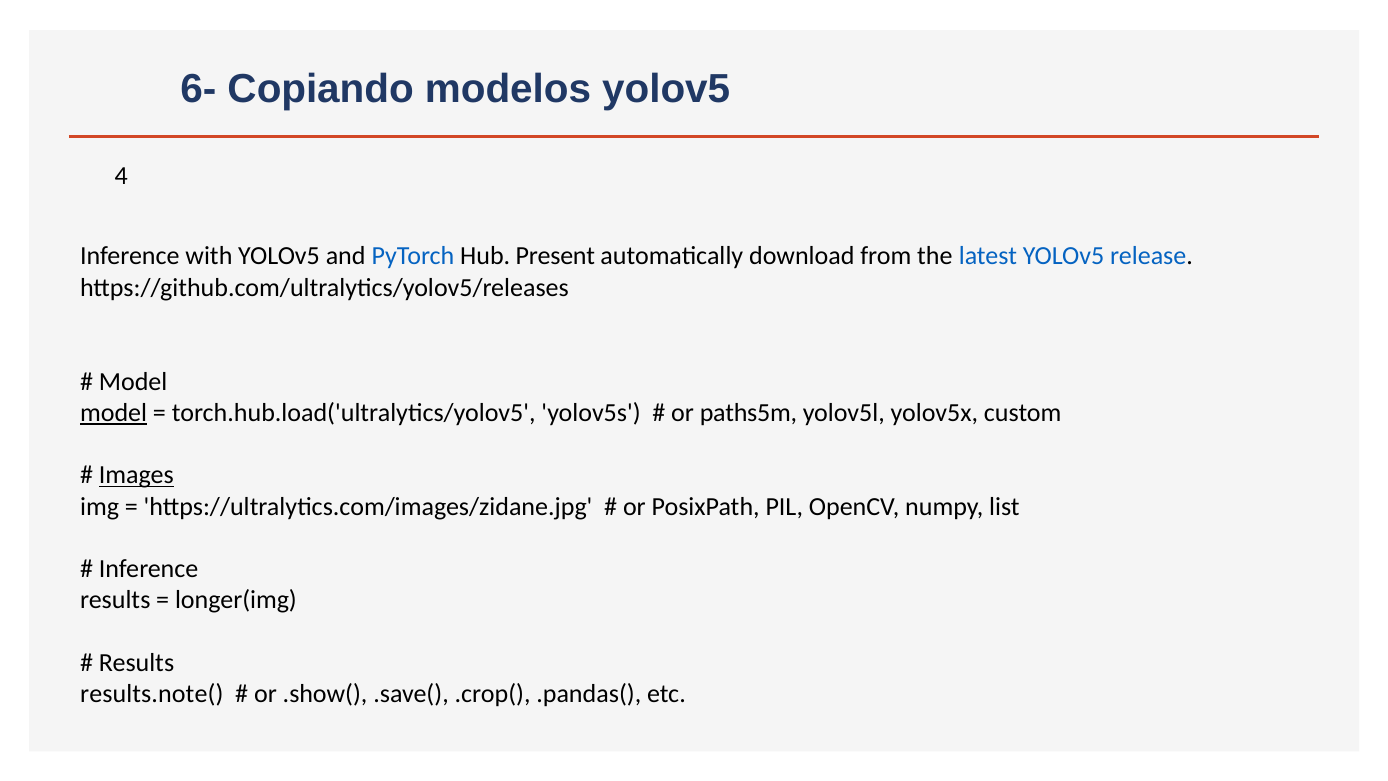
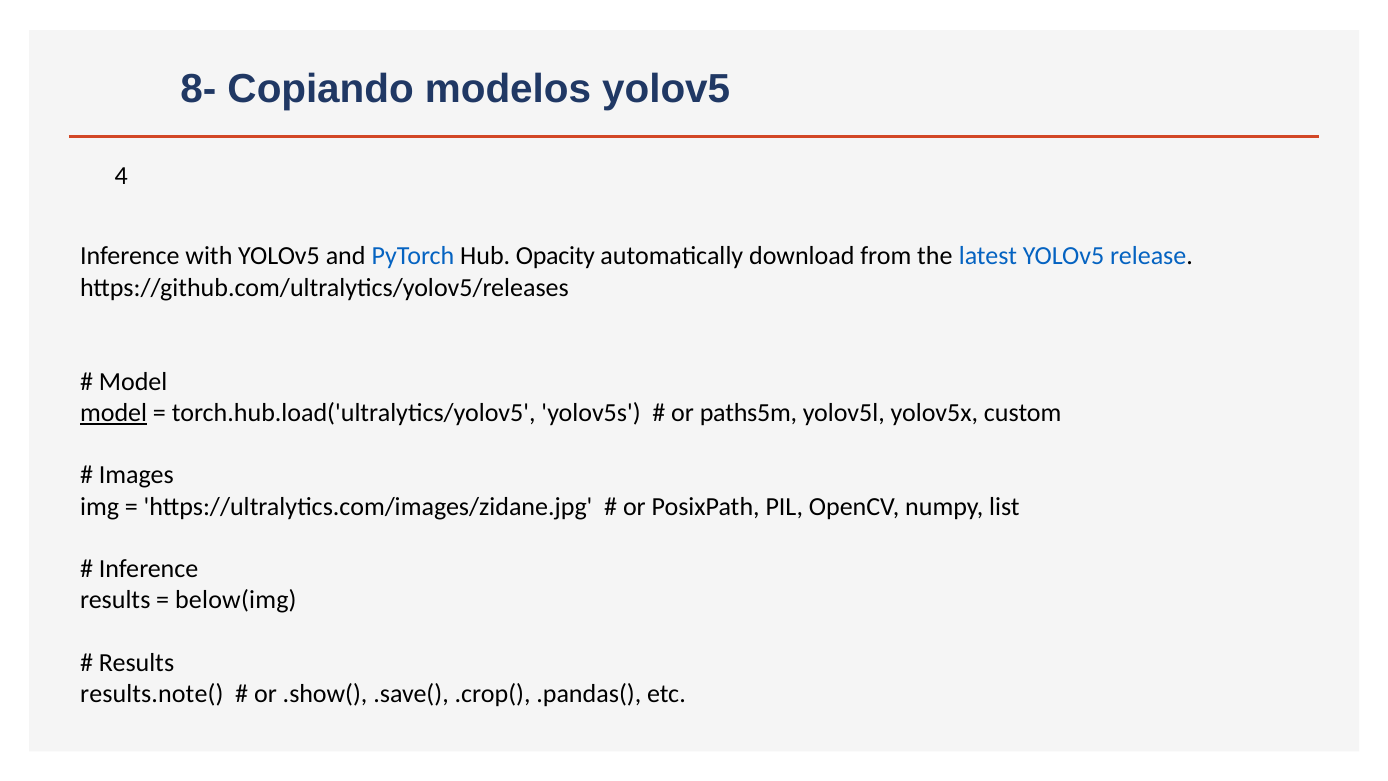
6-: 6- -> 8-
Present: Present -> Opacity
Images underline: present -> none
longer(img: longer(img -> below(img
